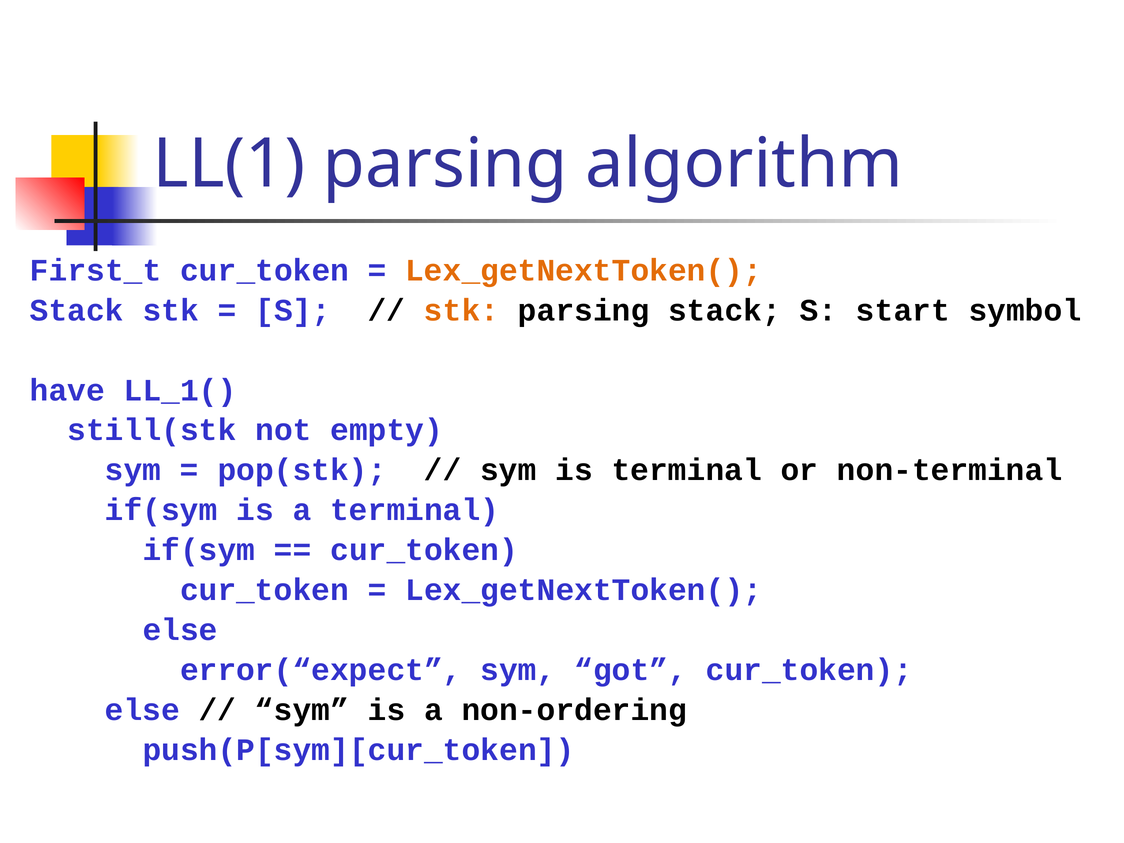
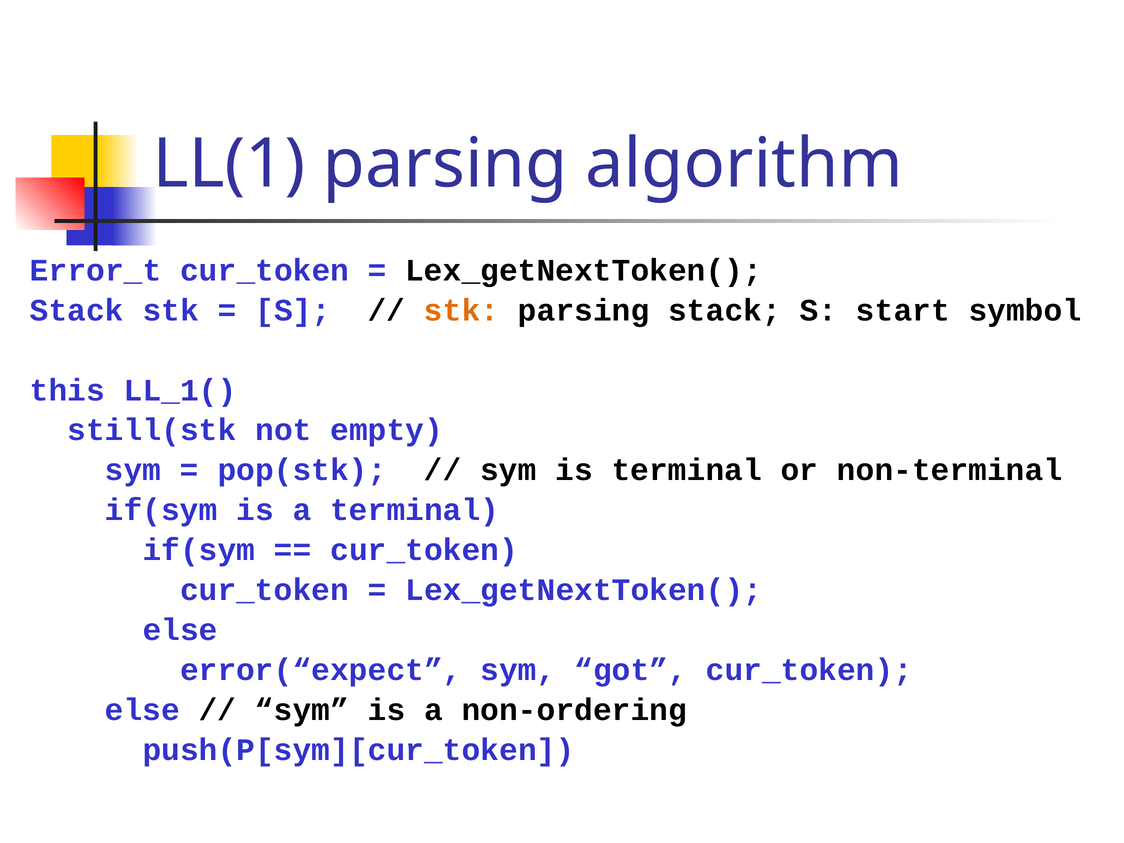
First_t: First_t -> Error_t
Lex_getNextToken( at (584, 270) colour: orange -> black
have: have -> this
